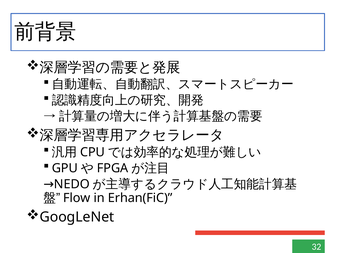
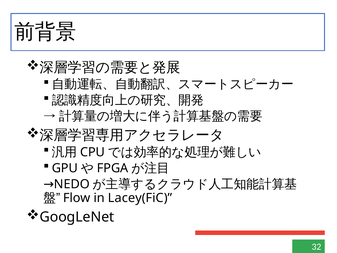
Erhan(FiC: Erhan(FiC -> Lacey(FiC
